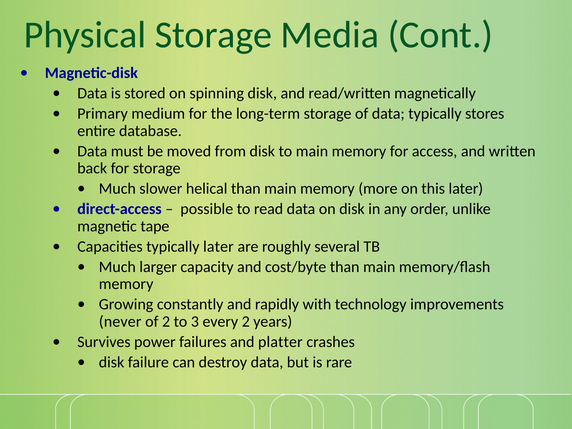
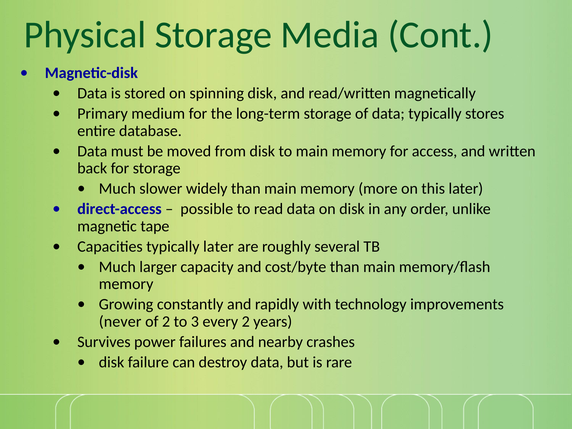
helical: helical -> widely
platter: platter -> nearby
